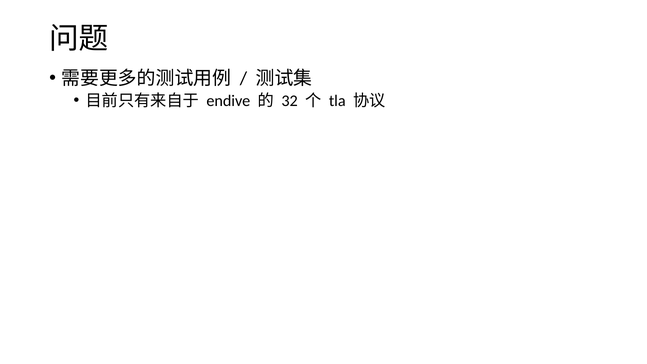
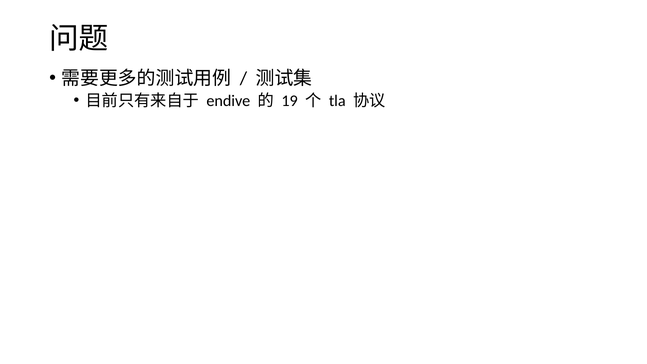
32: 32 -> 19
